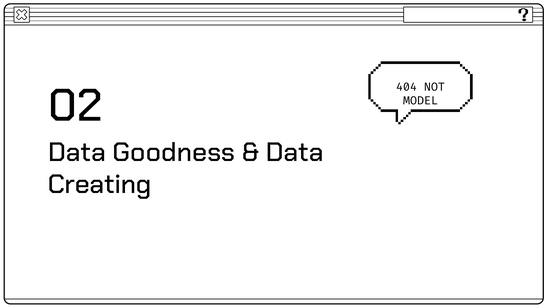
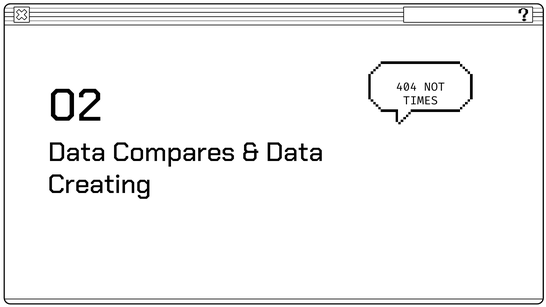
MODEL: MODEL -> TIMES
Goodness: Goodness -> Compares
